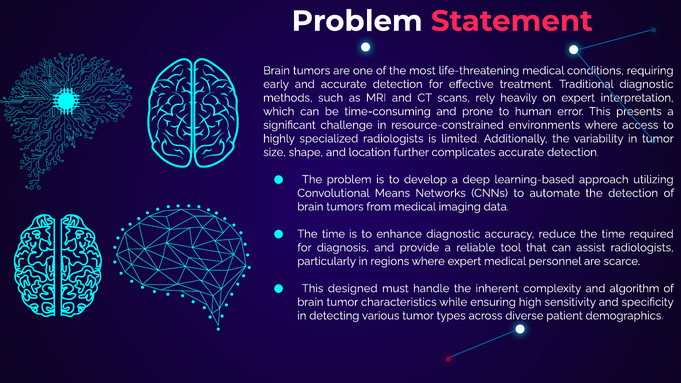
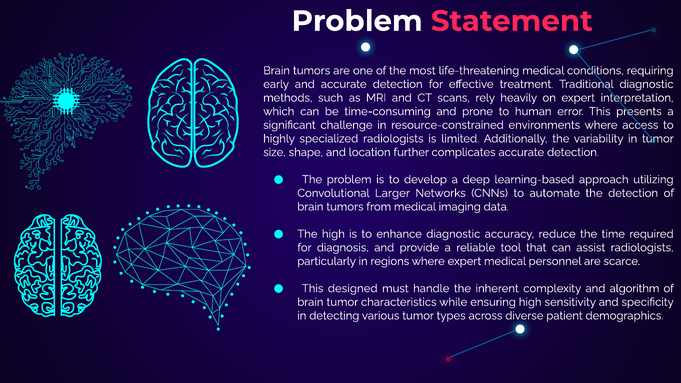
Means: Means -> Larger
time at (333, 234): time -> high
